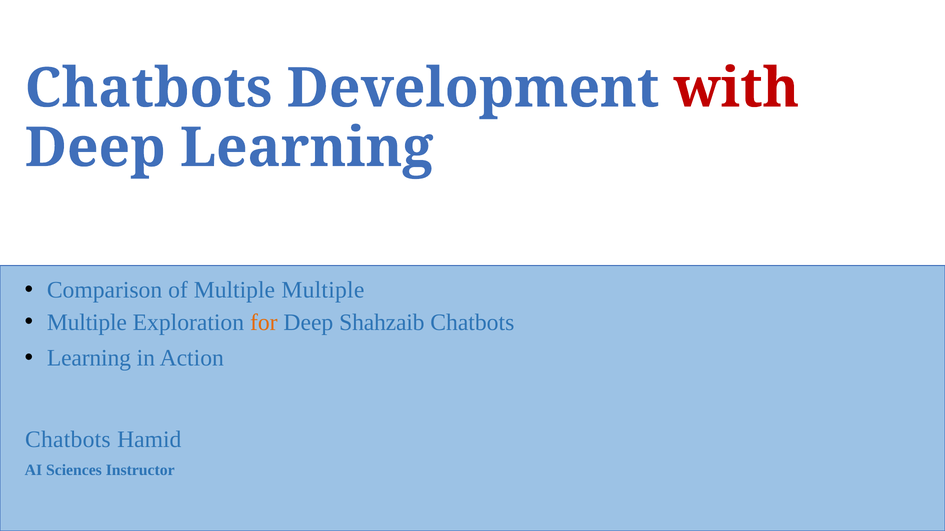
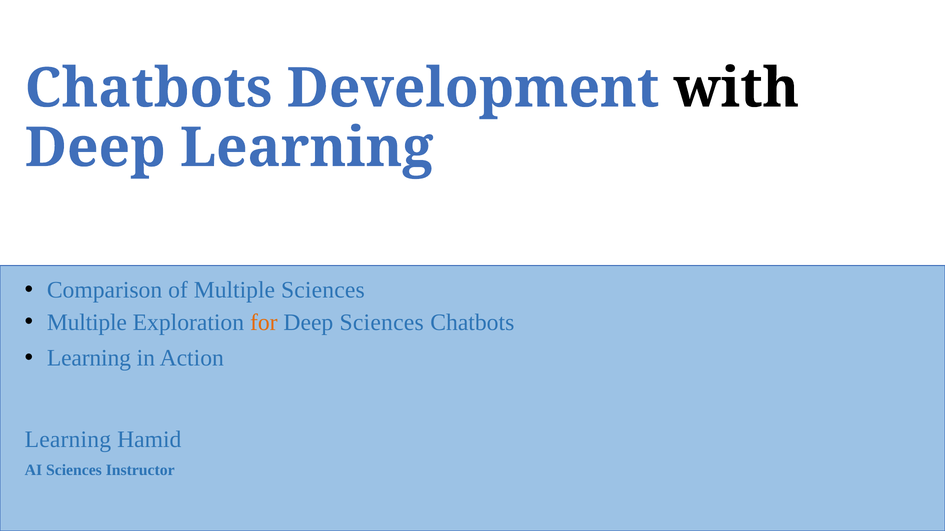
with colour: red -> black
Multiple Multiple: Multiple -> Sciences
Deep Shahzaib: Shahzaib -> Sciences
Chatbots at (68, 440): Chatbots -> Learning
